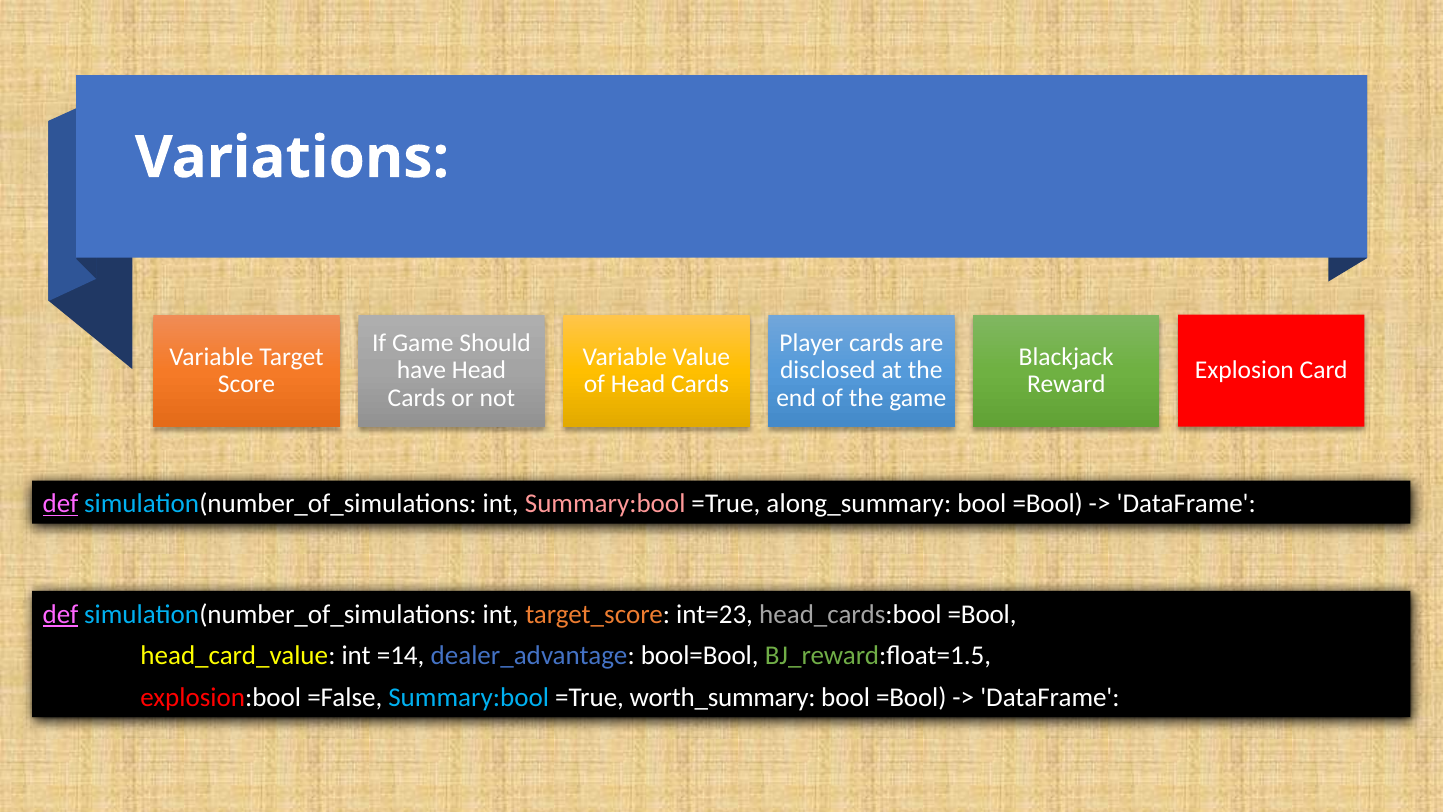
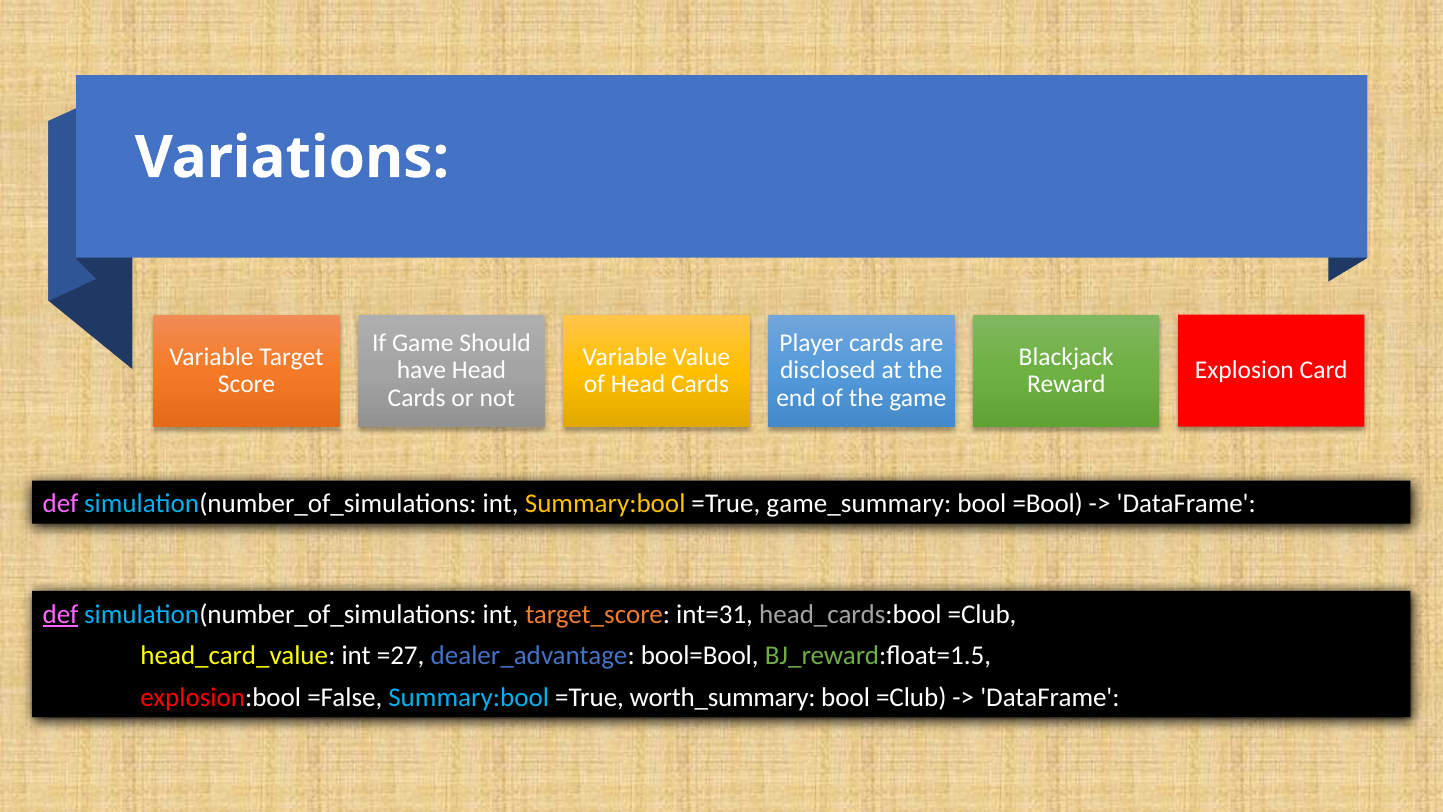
def at (61, 504) underline: present -> none
Summary:bool at (605, 504) colour: pink -> yellow
along_summary: along_summary -> game_summary
int=23: int=23 -> int=31
head_cards:bool =Bool: =Bool -> =Club
=14: =14 -> =27
=Bool at (911, 697): =Bool -> =Club
